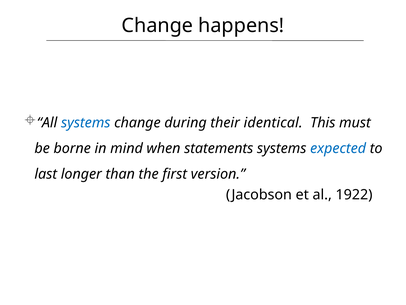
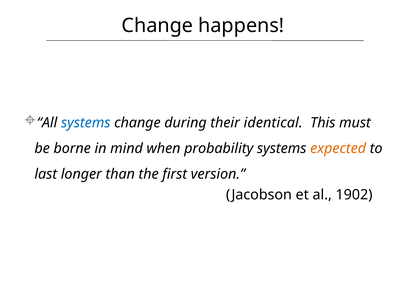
statements: statements -> probability
expected colour: blue -> orange
1922: 1922 -> 1902
